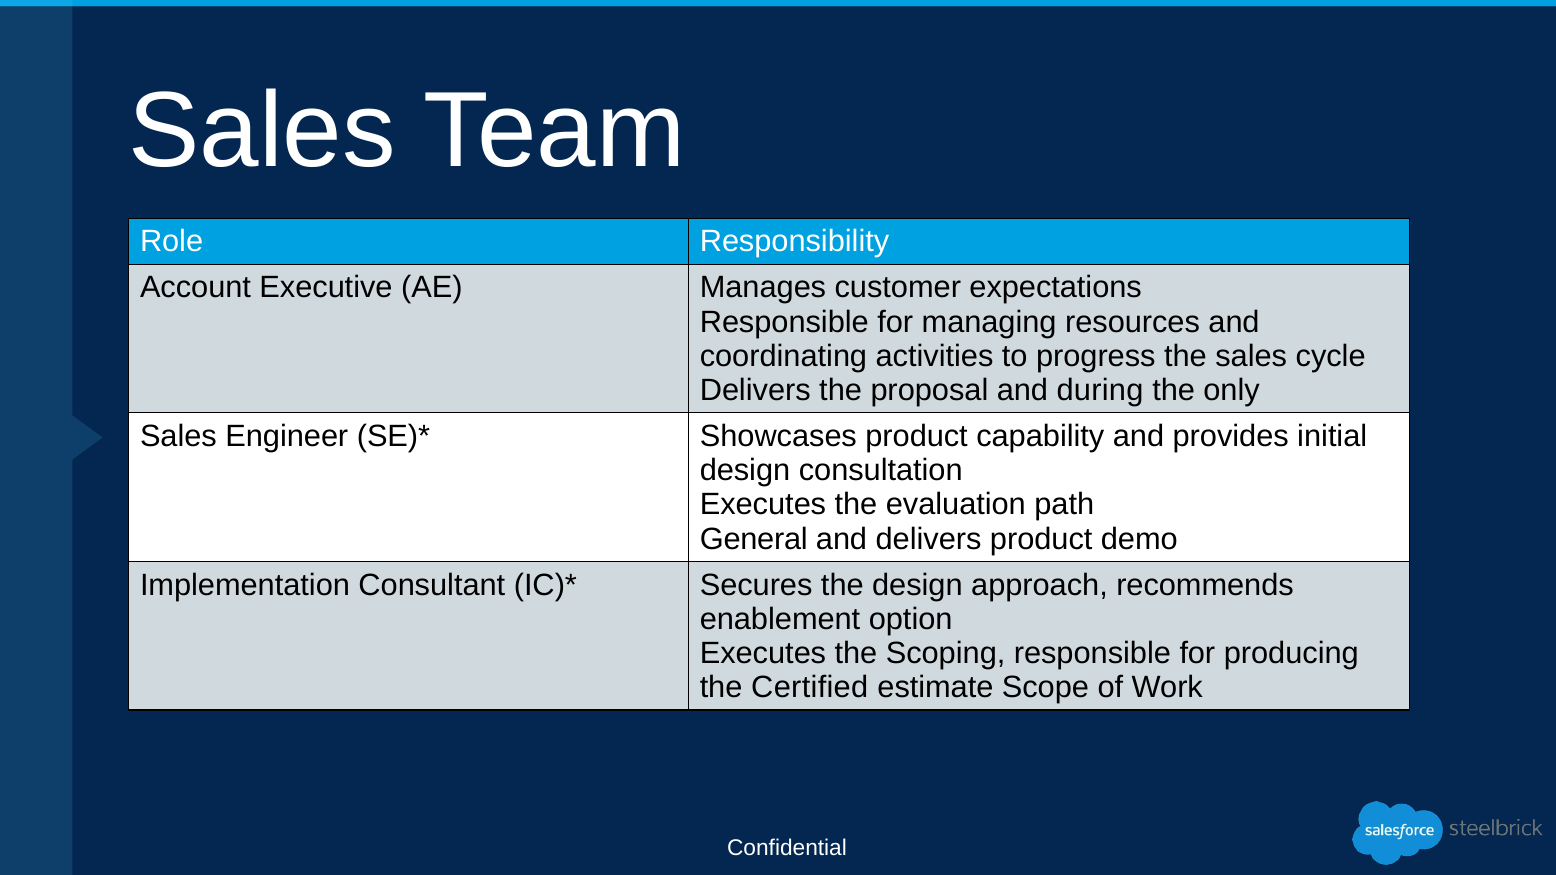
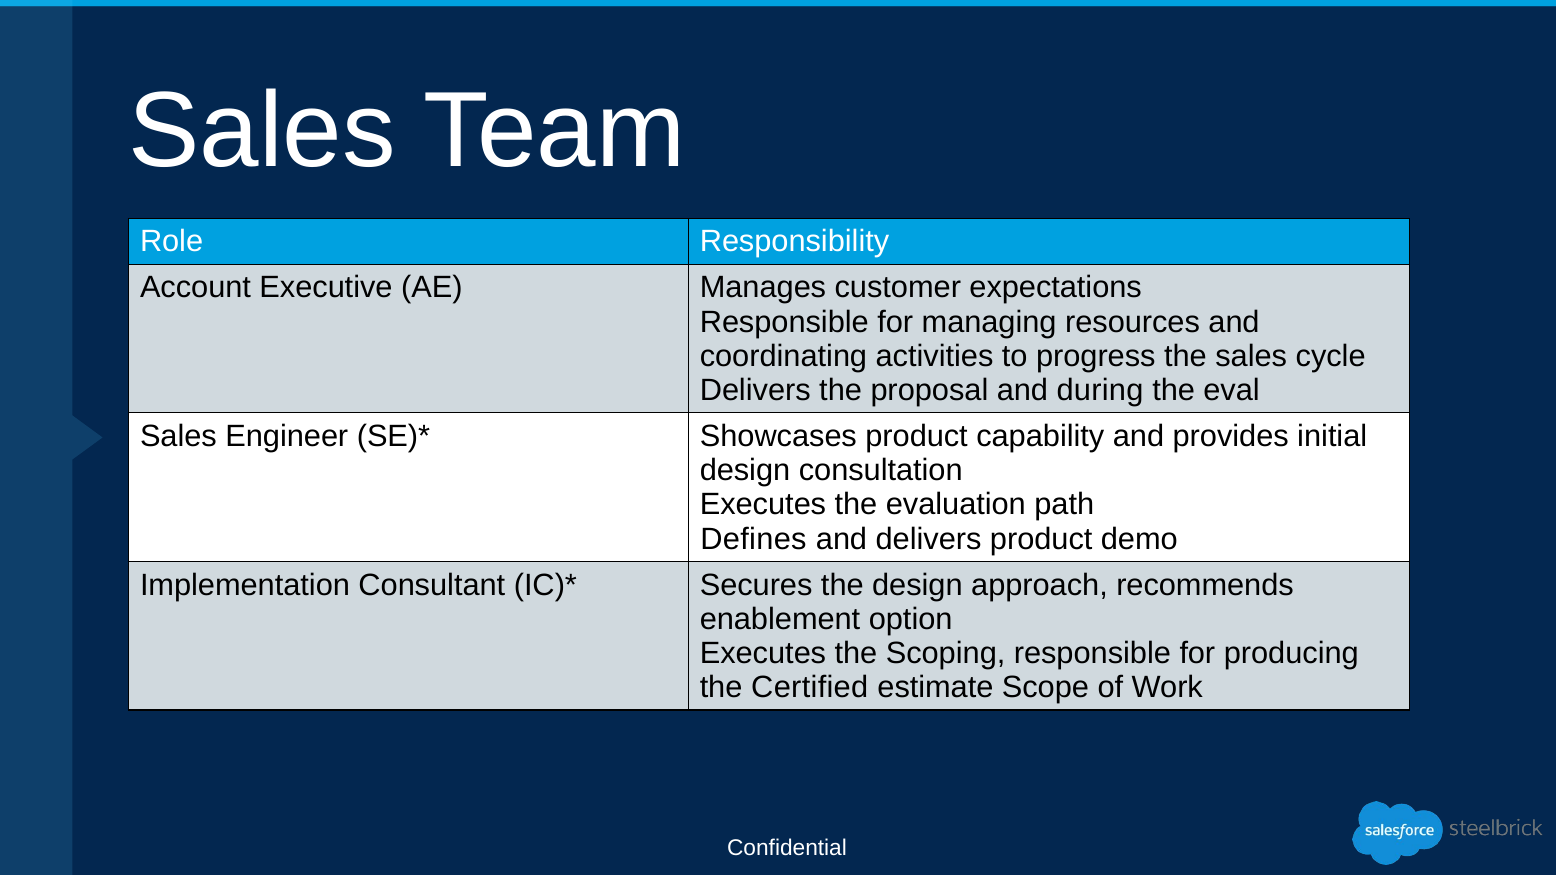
only: only -> eval
General: General -> Defines
